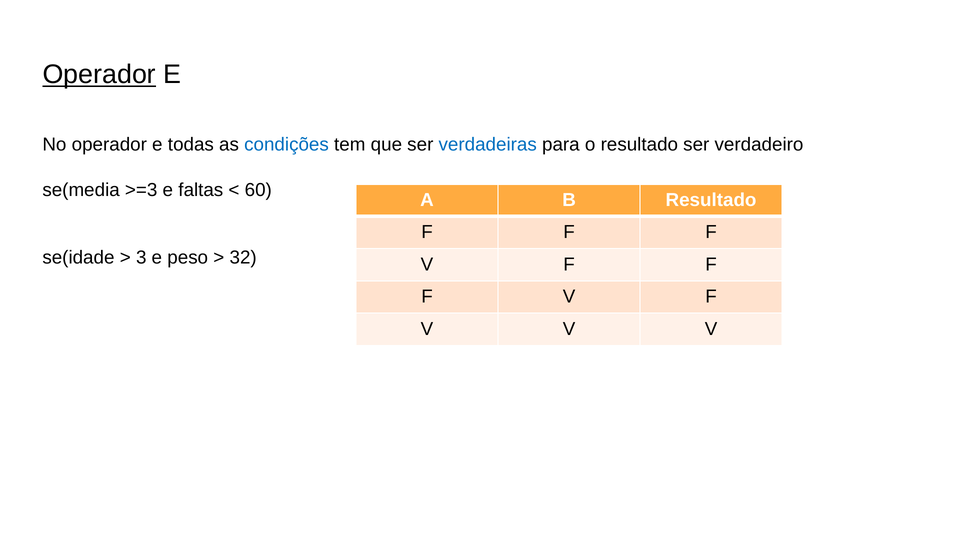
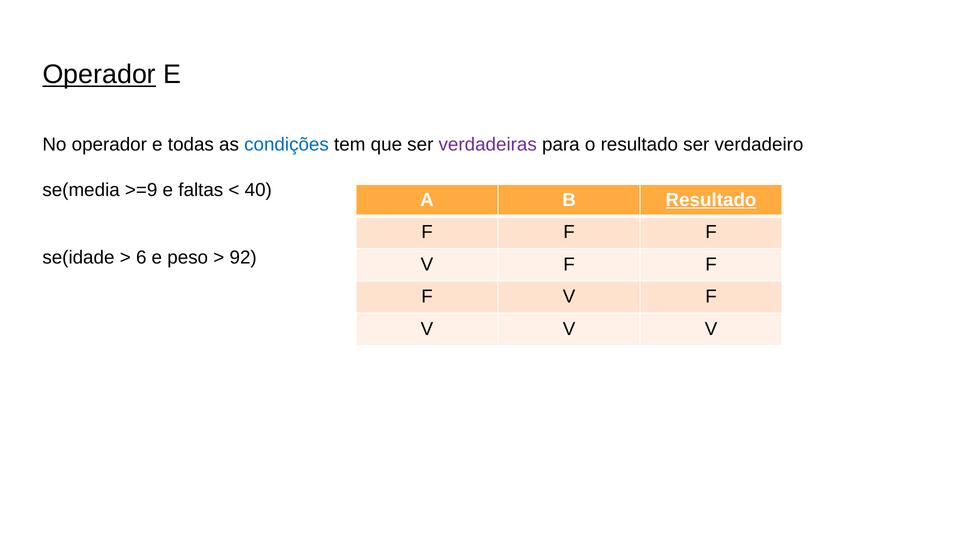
verdadeiras colour: blue -> purple
>=3: >=3 -> >=9
60: 60 -> 40
Resultado at (711, 200) underline: none -> present
3: 3 -> 6
32: 32 -> 92
